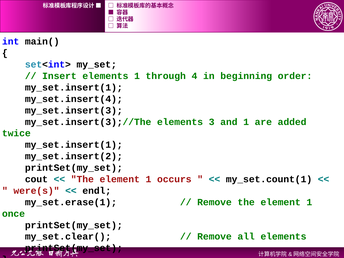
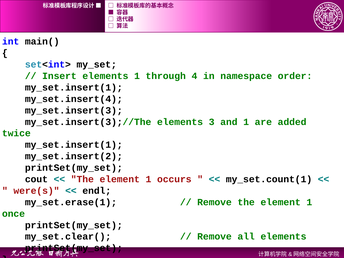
beginning: beginning -> namespace
